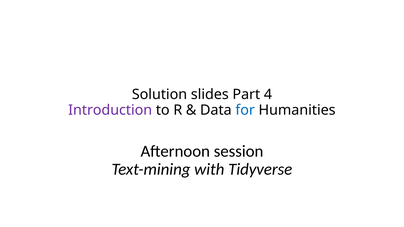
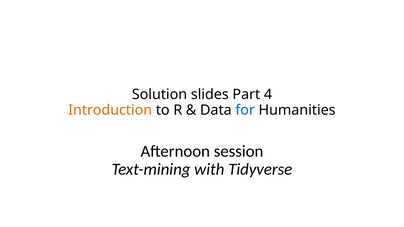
Introduction colour: purple -> orange
